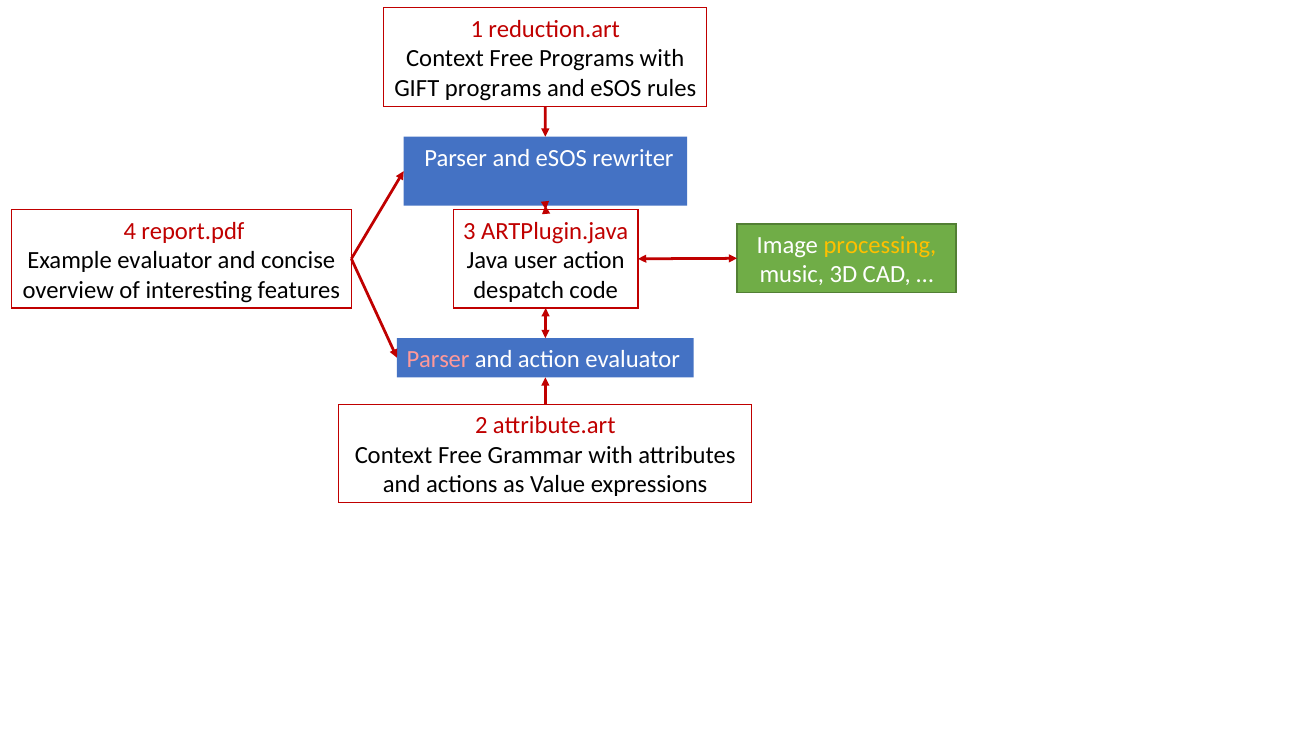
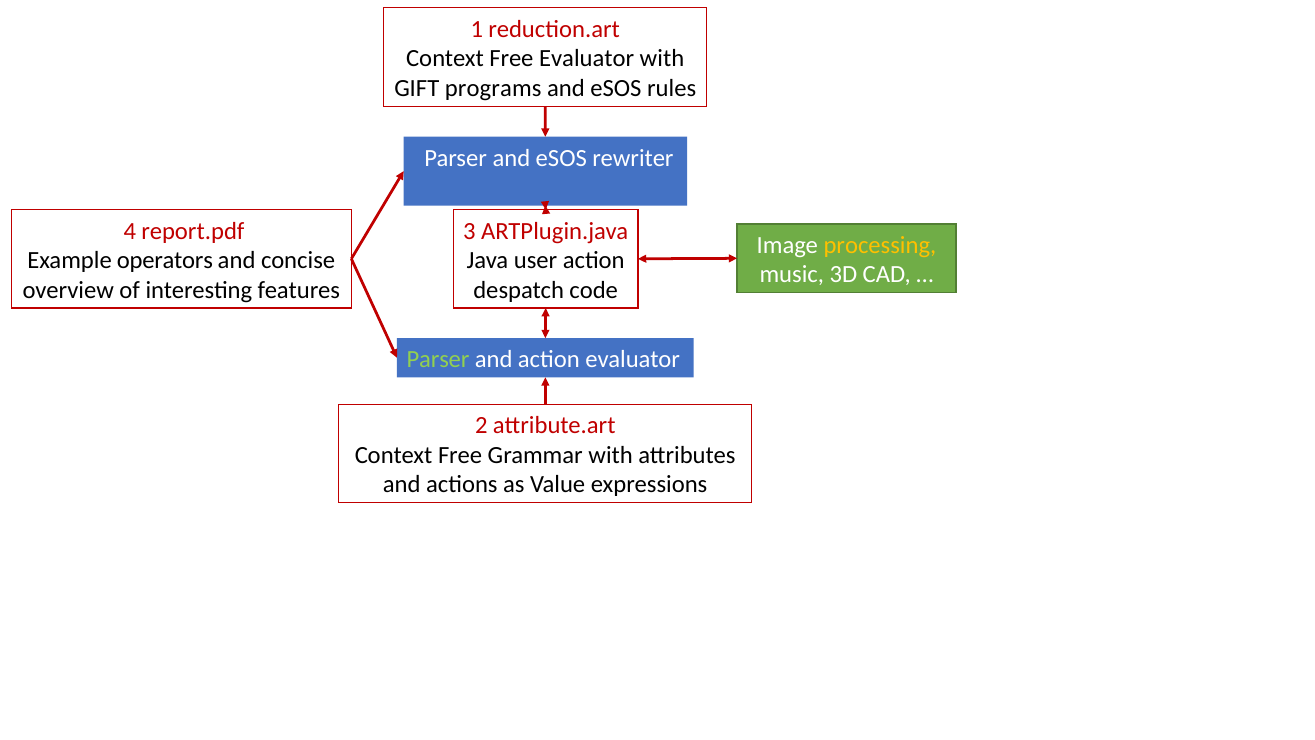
Free Programs: Programs -> Evaluator
Example evaluator: evaluator -> operators
Parser at (438, 359) colour: pink -> light green
